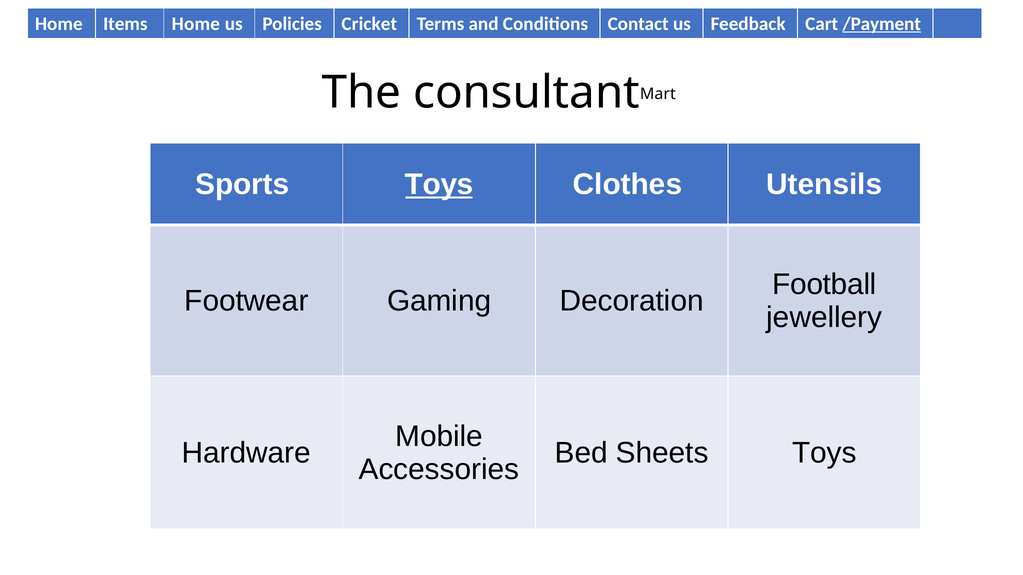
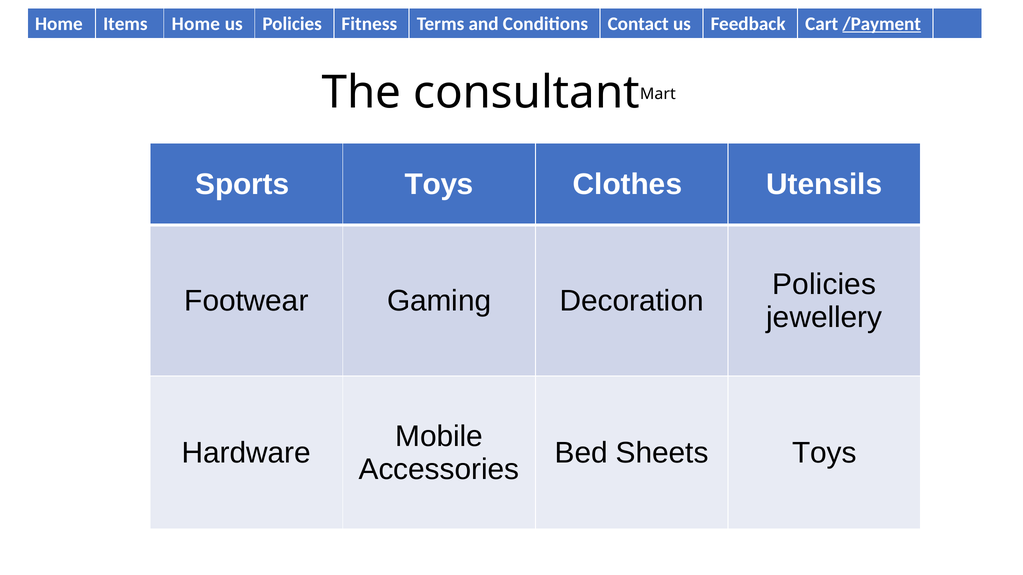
Cricket: Cricket -> Fitness
Toys at (439, 185) underline: present -> none
Football at (824, 285): Football -> Policies
